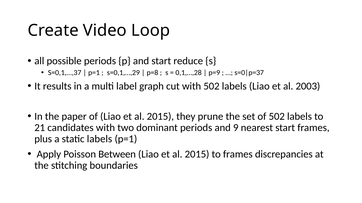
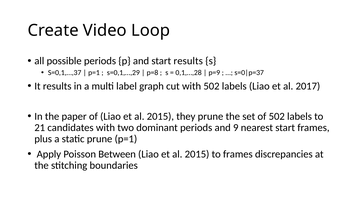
start reduce: reduce -> results
2003: 2003 -> 2017
static labels: labels -> prune
